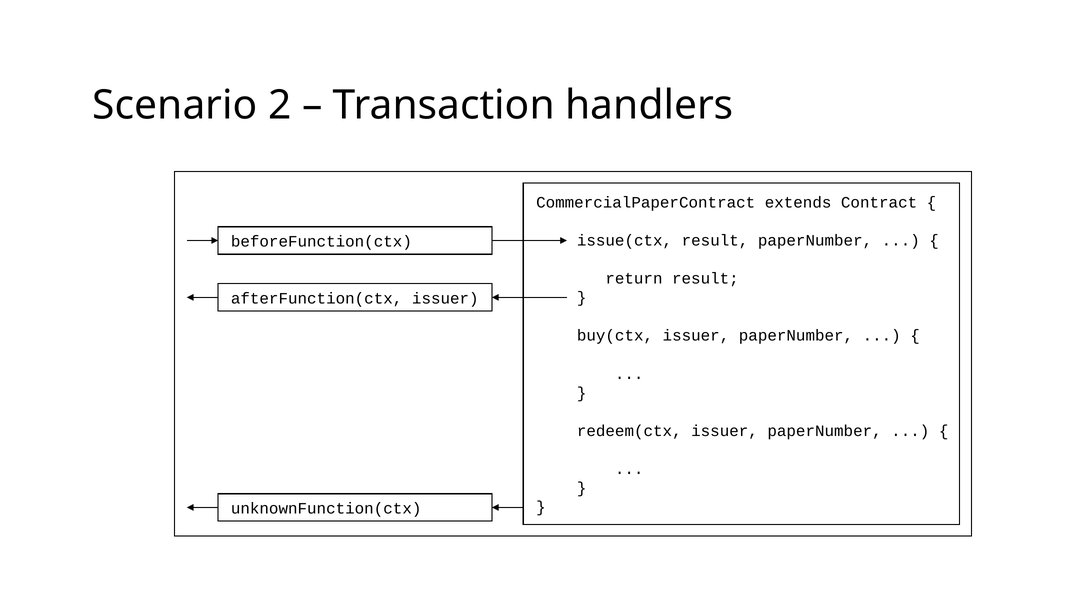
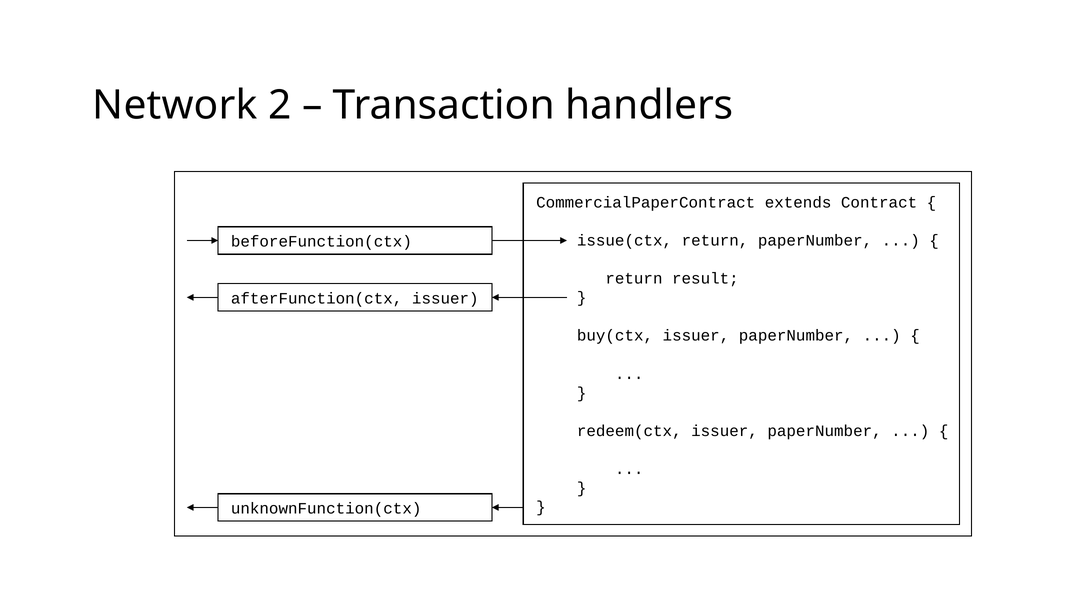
Scenario: Scenario -> Network
issue(ctx result: result -> return
